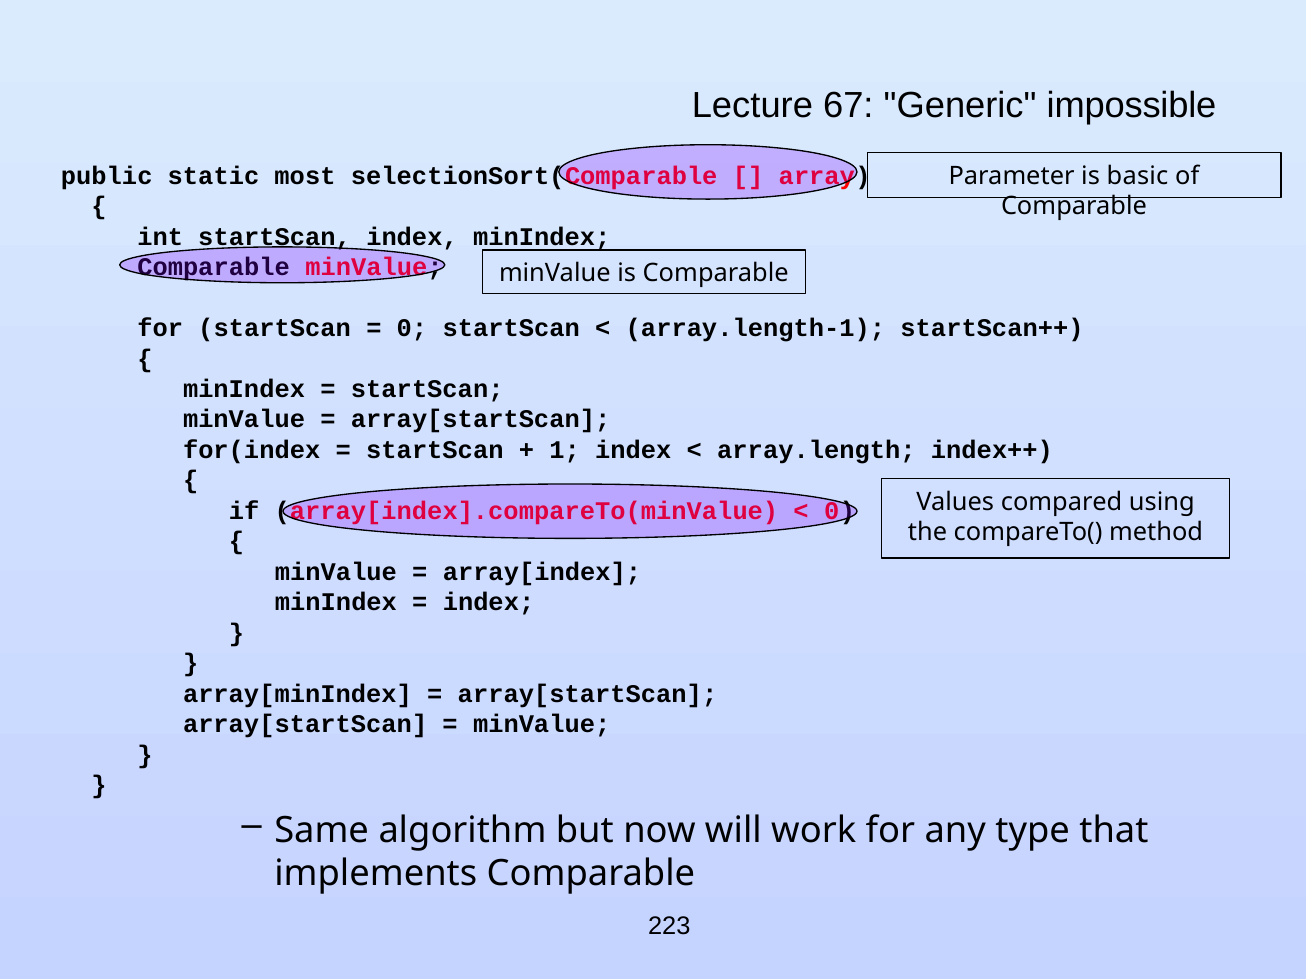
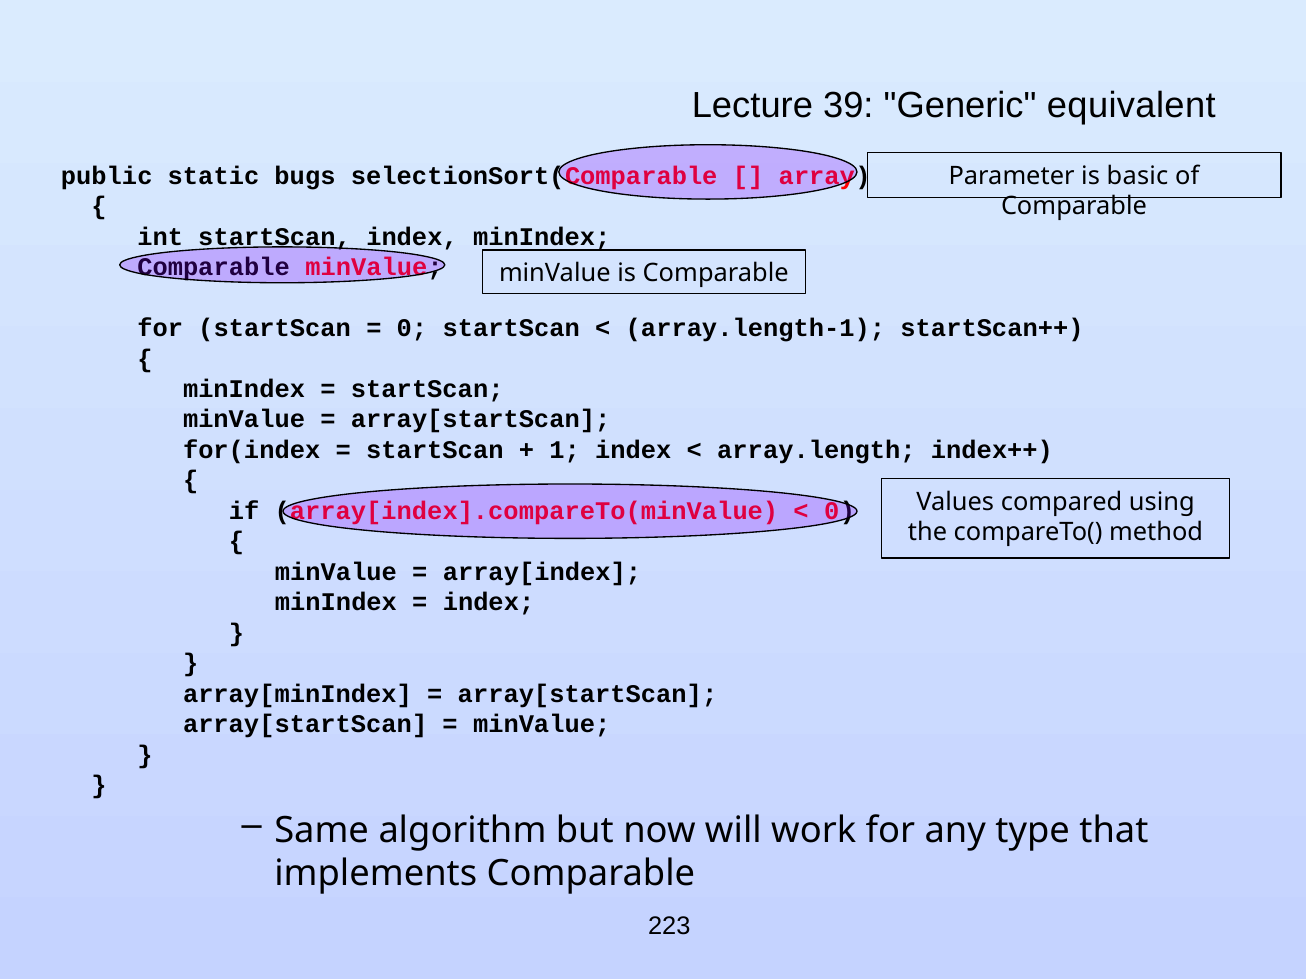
67: 67 -> 39
impossible: impossible -> equivalent
most: most -> bugs
